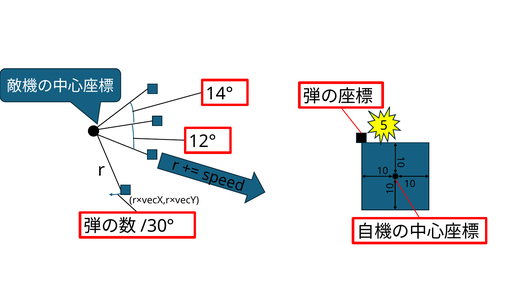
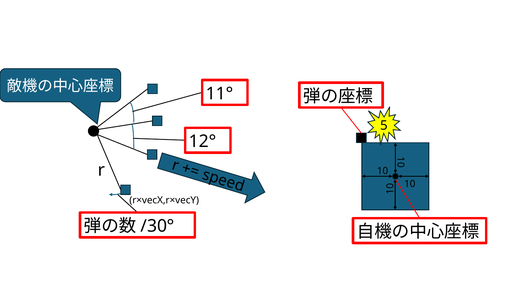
14°: 14° -> 11°
